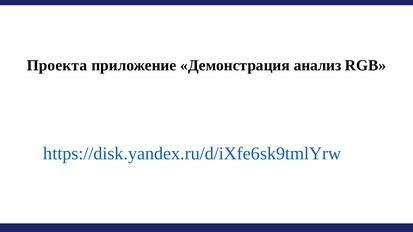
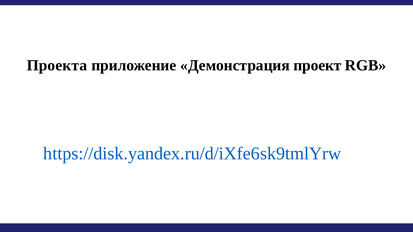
анализ: анализ -> проект
